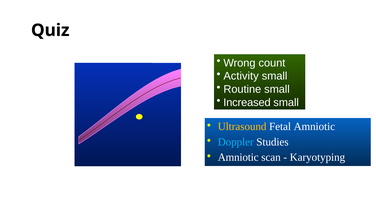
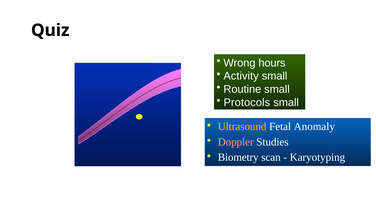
count: count -> hours
Increased: Increased -> Protocols
Fetal Amniotic: Amniotic -> Anomaly
Doppler colour: light blue -> pink
Amniotic at (238, 157): Amniotic -> Biometry
